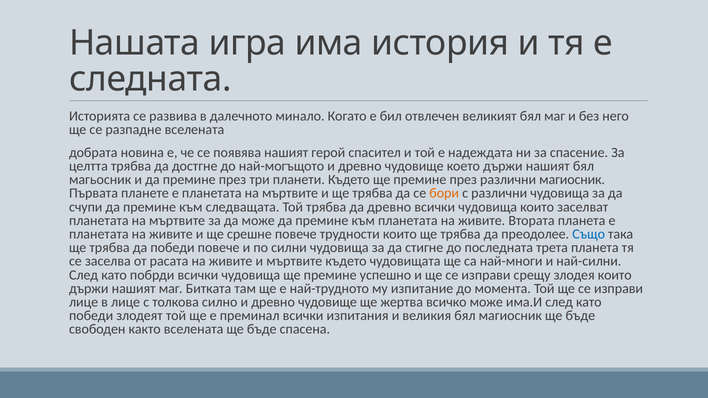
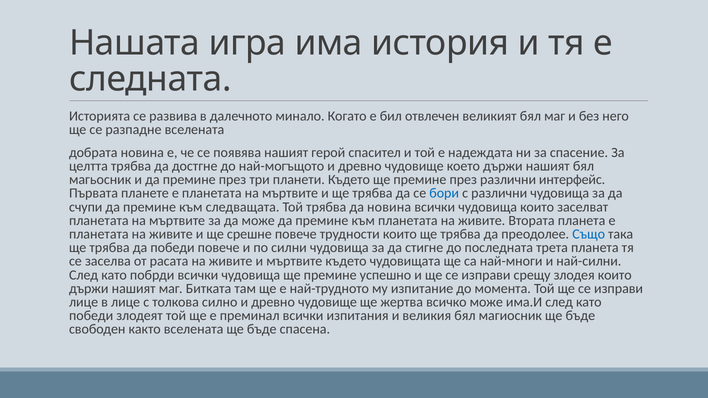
различни магиосник: магиосник -> интерфейс
бори colour: orange -> blue
да древно: древно -> новина
